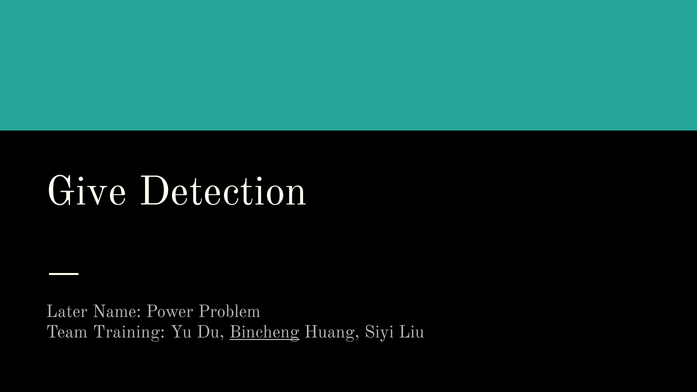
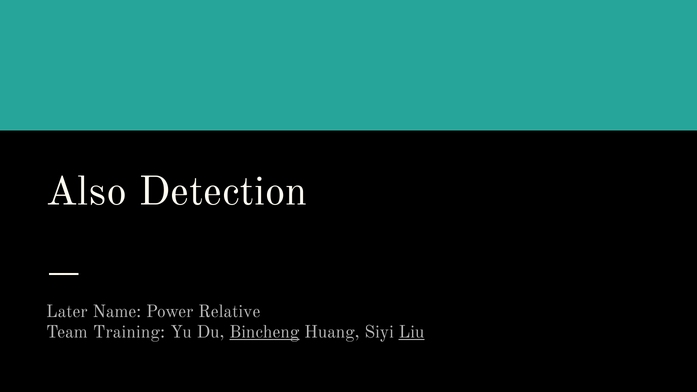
Give: Give -> Also
Problem: Problem -> Relative
Liu underline: none -> present
